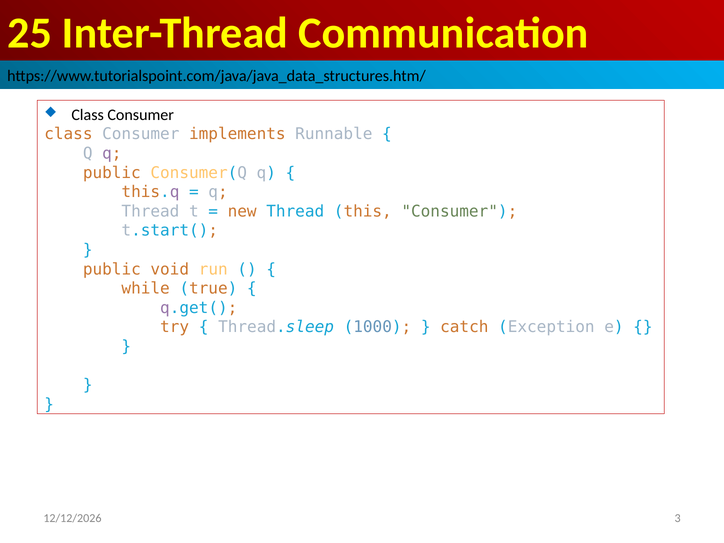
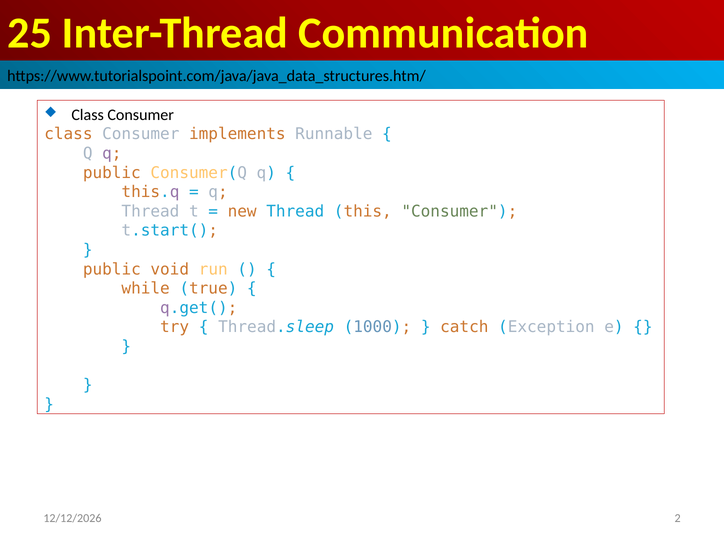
3: 3 -> 2
